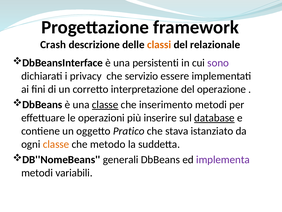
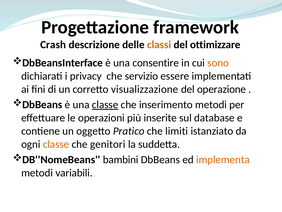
relazionale: relazionale -> ottimizzare
persistenti: persistenti -> consentire
sono colour: purple -> orange
interpretazione: interpretazione -> visualizzazione
inserire: inserire -> inserite
database underline: present -> none
stava: stava -> limiti
metodo: metodo -> genitori
generali: generali -> bambini
implementa colour: purple -> orange
